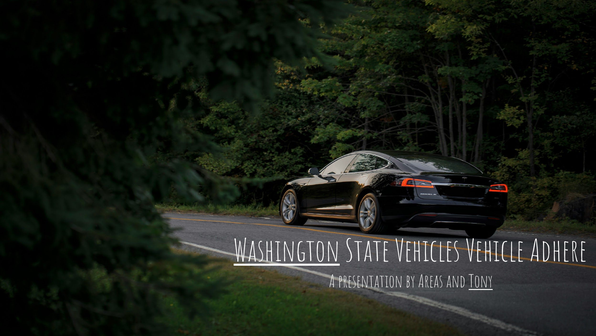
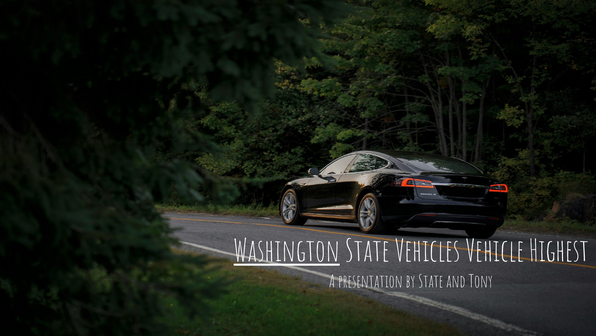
Adhere: Adhere -> Highest
by Areas: Areas -> State
Tony underline: present -> none
